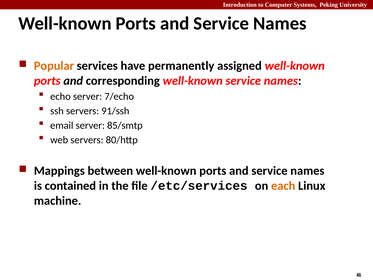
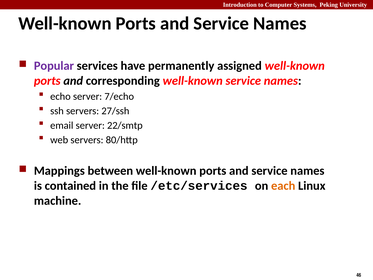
Popular colour: orange -> purple
91/ssh: 91/ssh -> 27/ssh
85/smtp: 85/smtp -> 22/smtp
